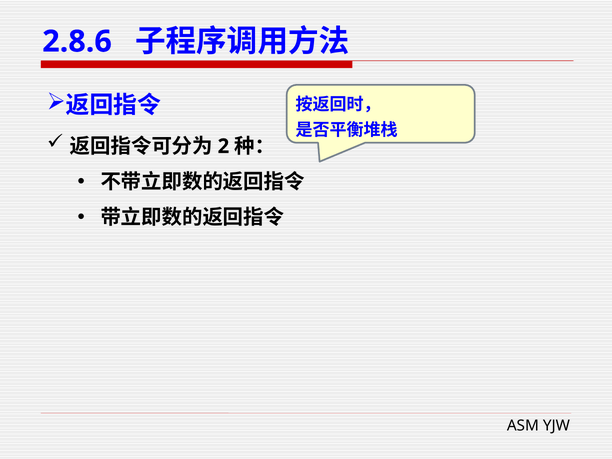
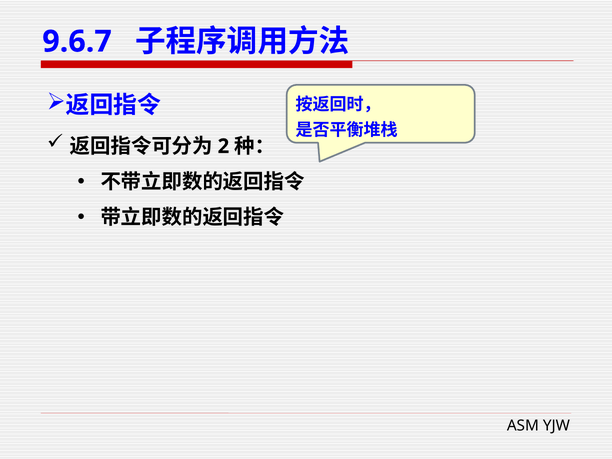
2.8.6: 2.8.6 -> 9.6.7
